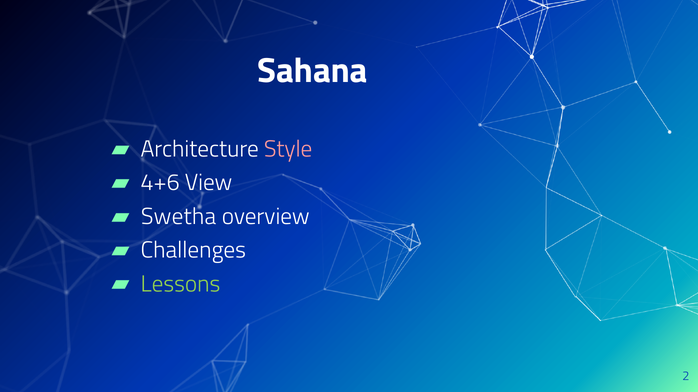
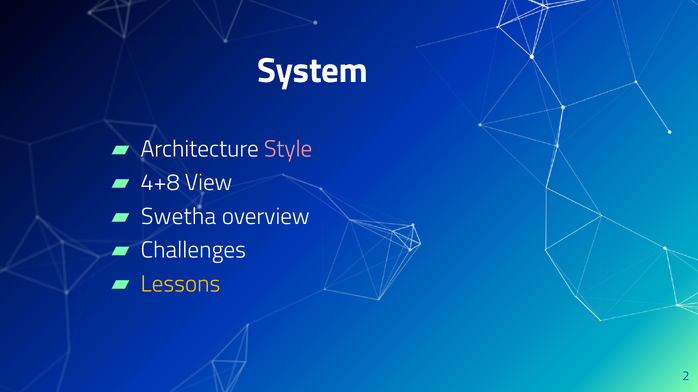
Sahana: Sahana -> System
4+6: 4+6 -> 4+8
Lessons colour: light green -> yellow
